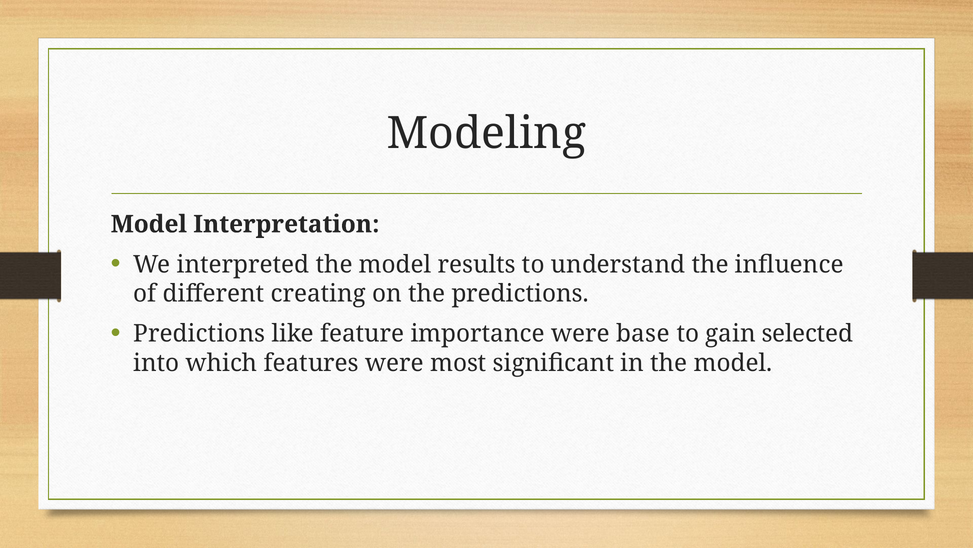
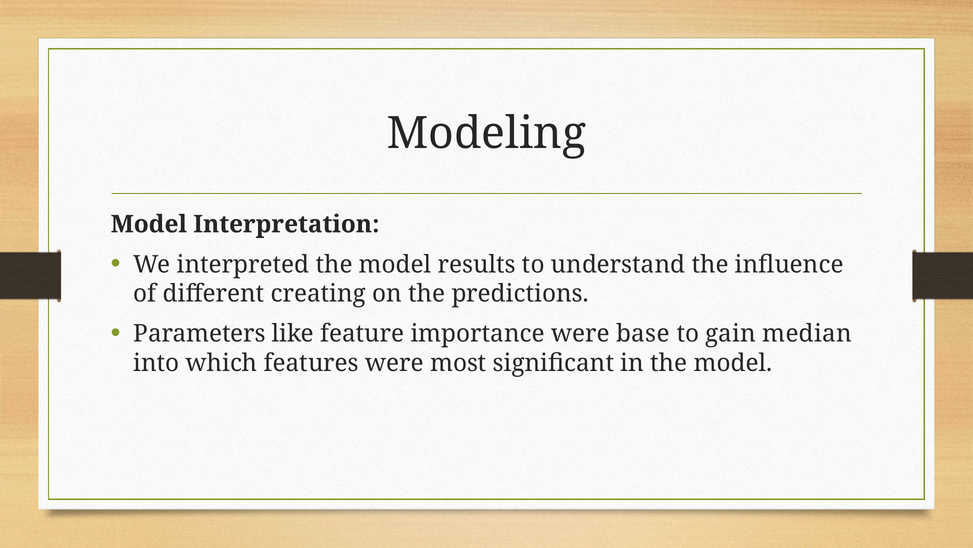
Predictions at (199, 333): Predictions -> Parameters
selected: selected -> median
